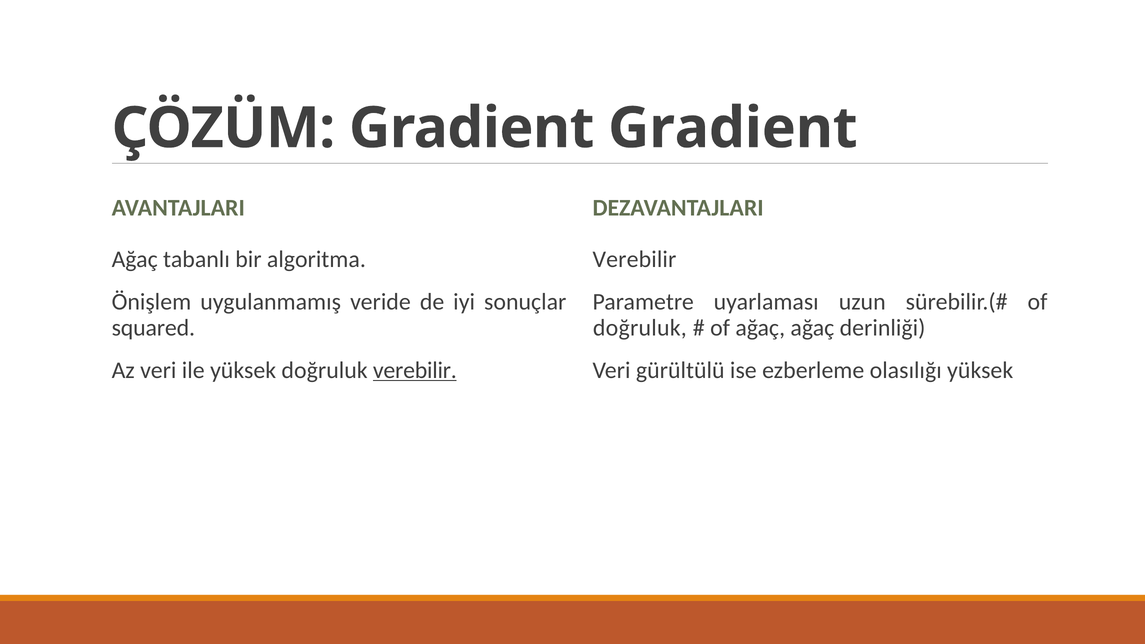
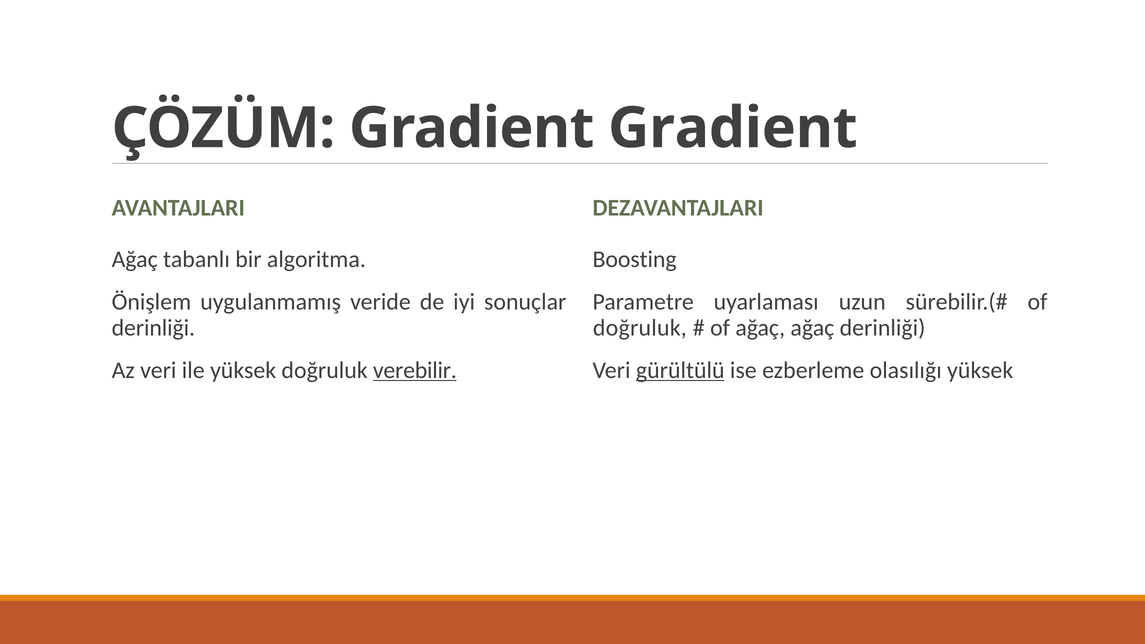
Verebilir at (634, 260): Verebilir -> Boosting
squared at (153, 328): squared -> derinliği
gürültülü underline: none -> present
